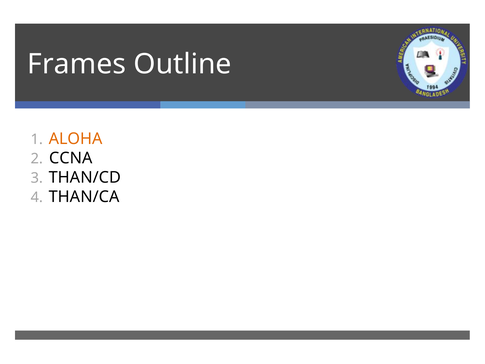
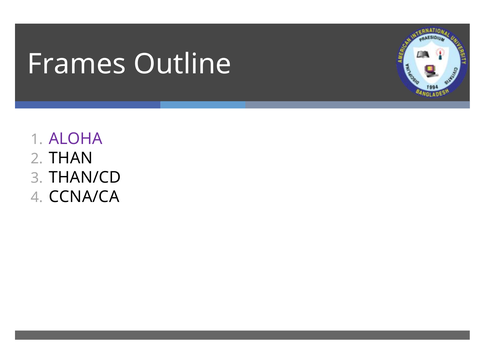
ALOHA colour: orange -> purple
CCNA: CCNA -> THAN
THAN/CA: THAN/CA -> CCNA/CA
